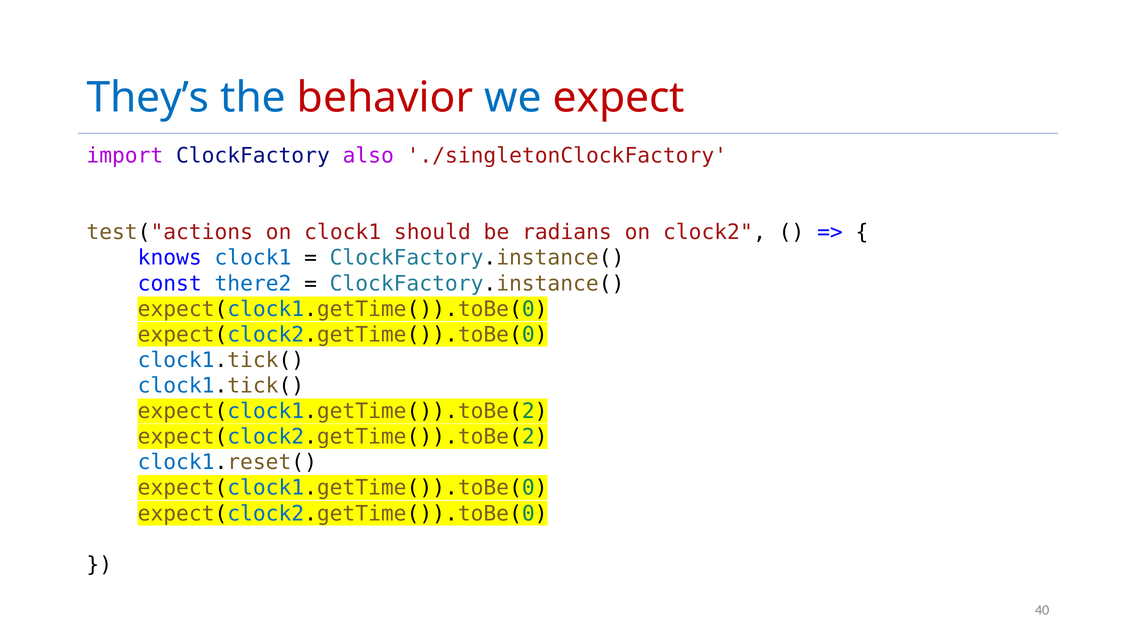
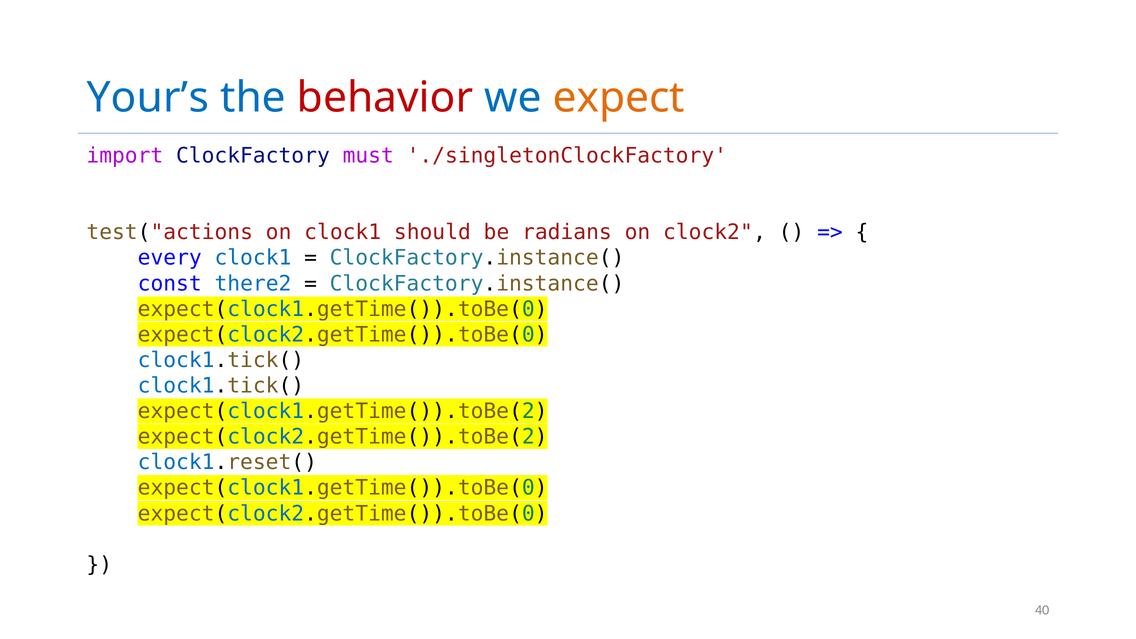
They’s: They’s -> Your’s
expect colour: red -> orange
also: also -> must
knows: knows -> every
